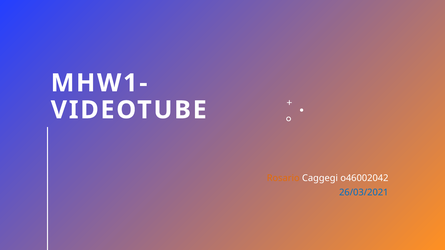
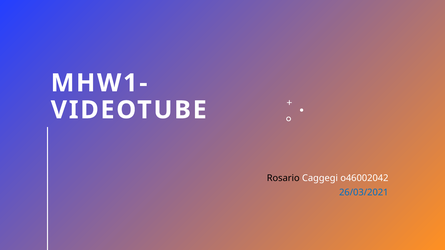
Rosario colour: orange -> black
